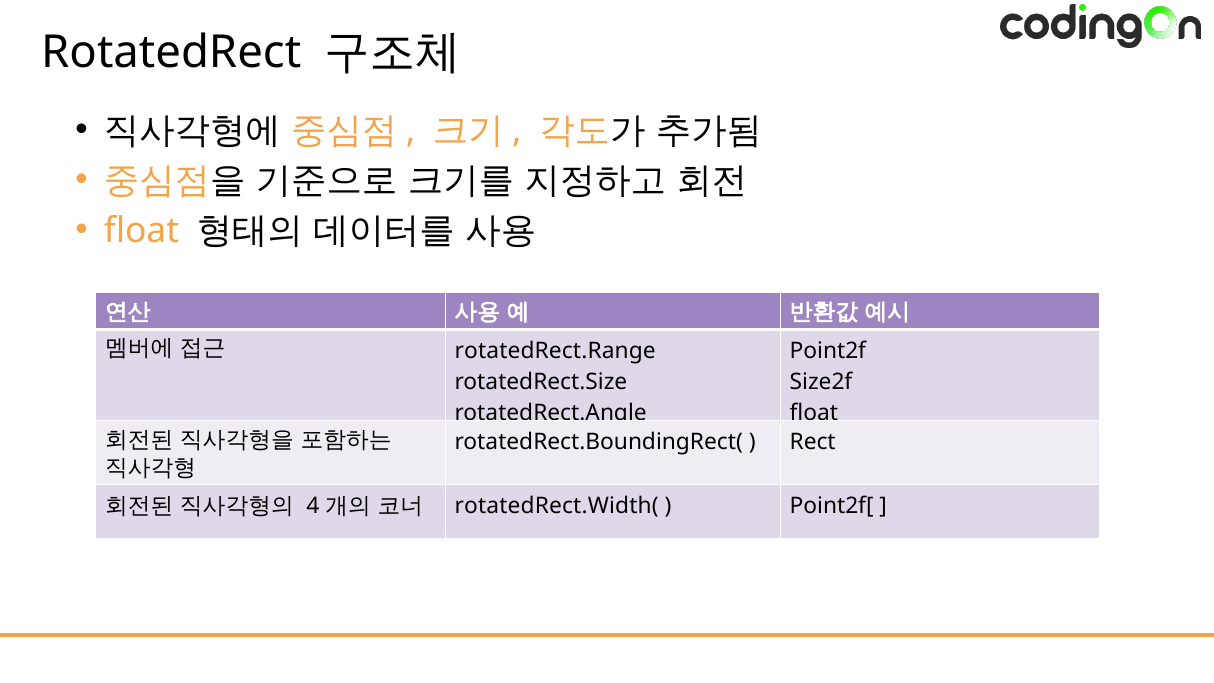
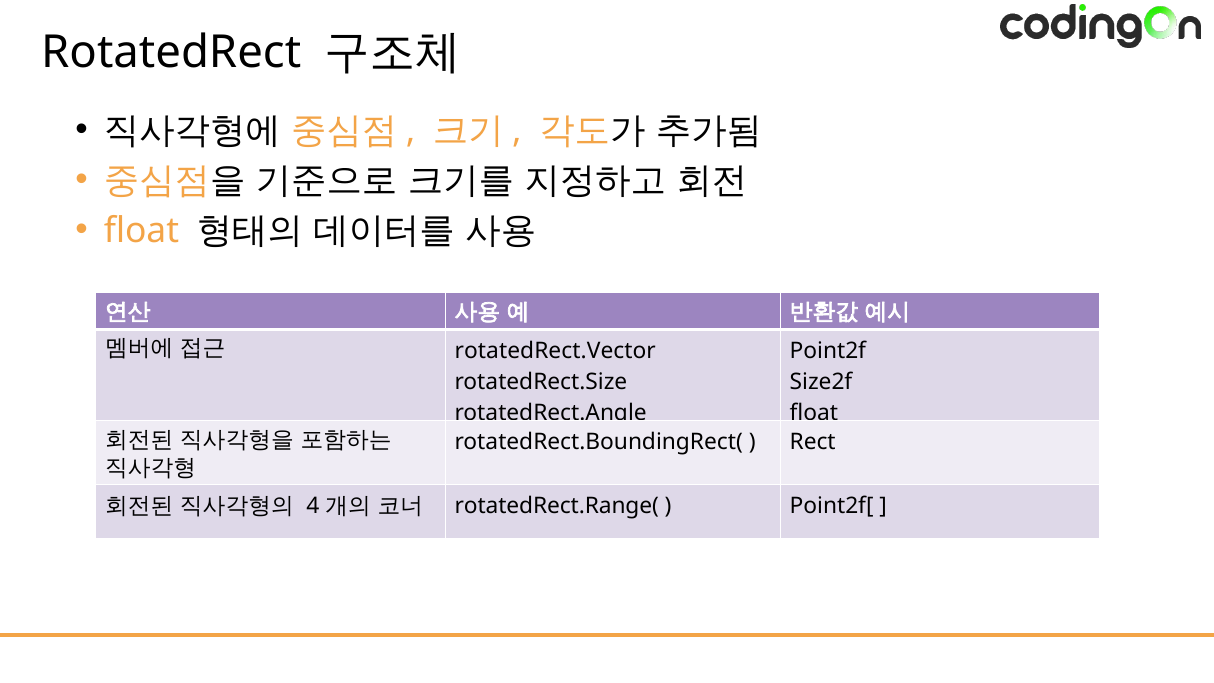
rotatedRect.Range: rotatedRect.Range -> rotatedRect.Vector
rotatedRect.Width(: rotatedRect.Width( -> rotatedRect.Range(
